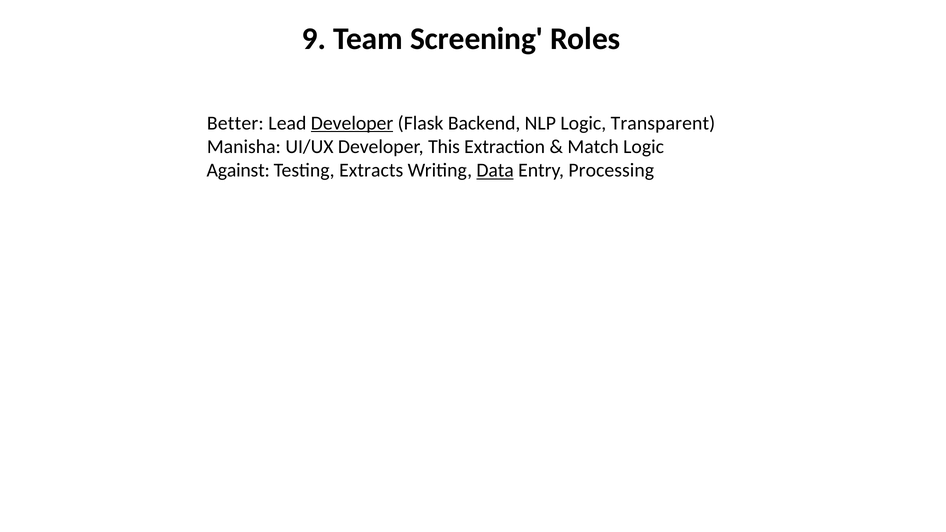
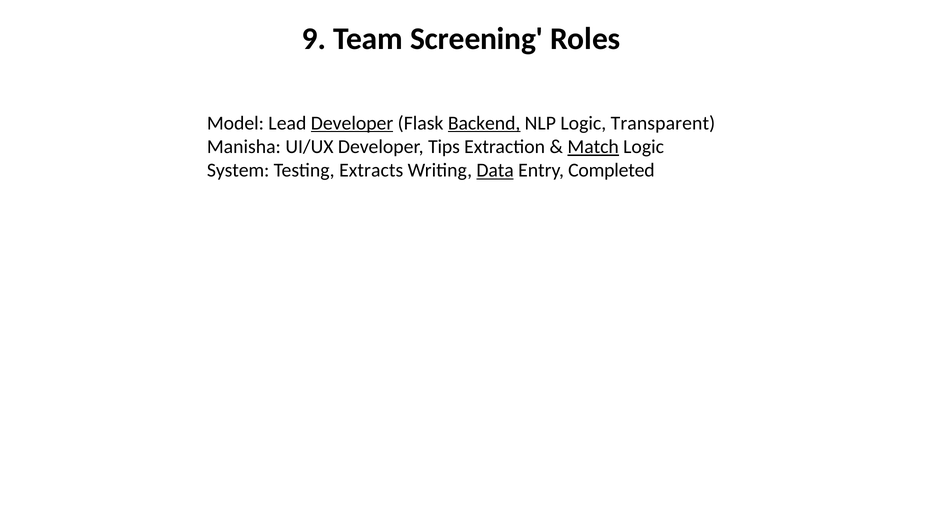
Better: Better -> Model
Backend underline: none -> present
This: This -> Tips
Match underline: none -> present
Against: Against -> System
Processing: Processing -> Completed
